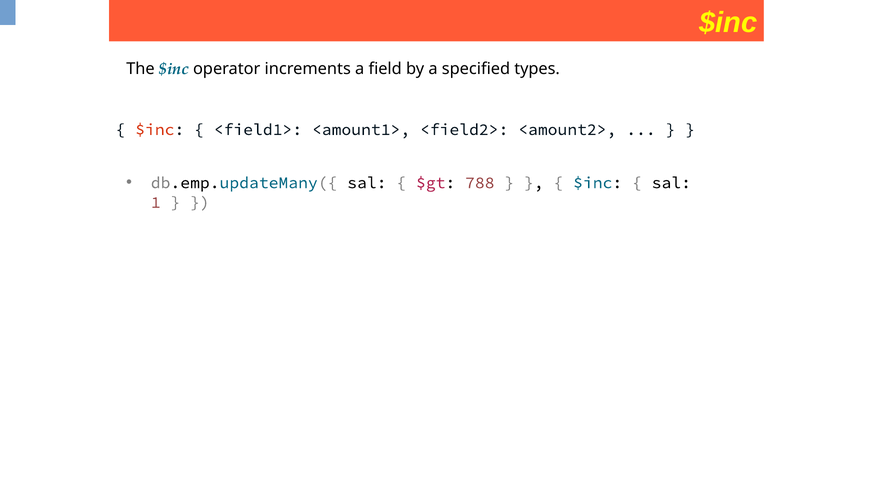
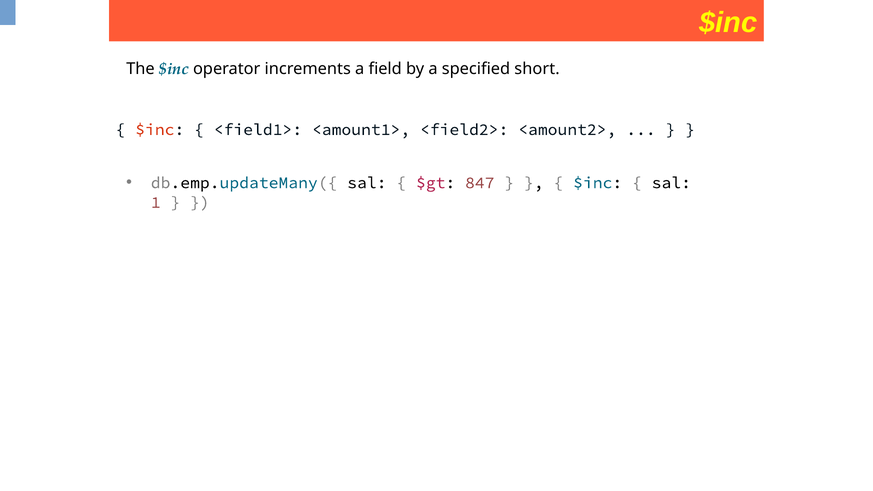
types: types -> short
788: 788 -> 847
